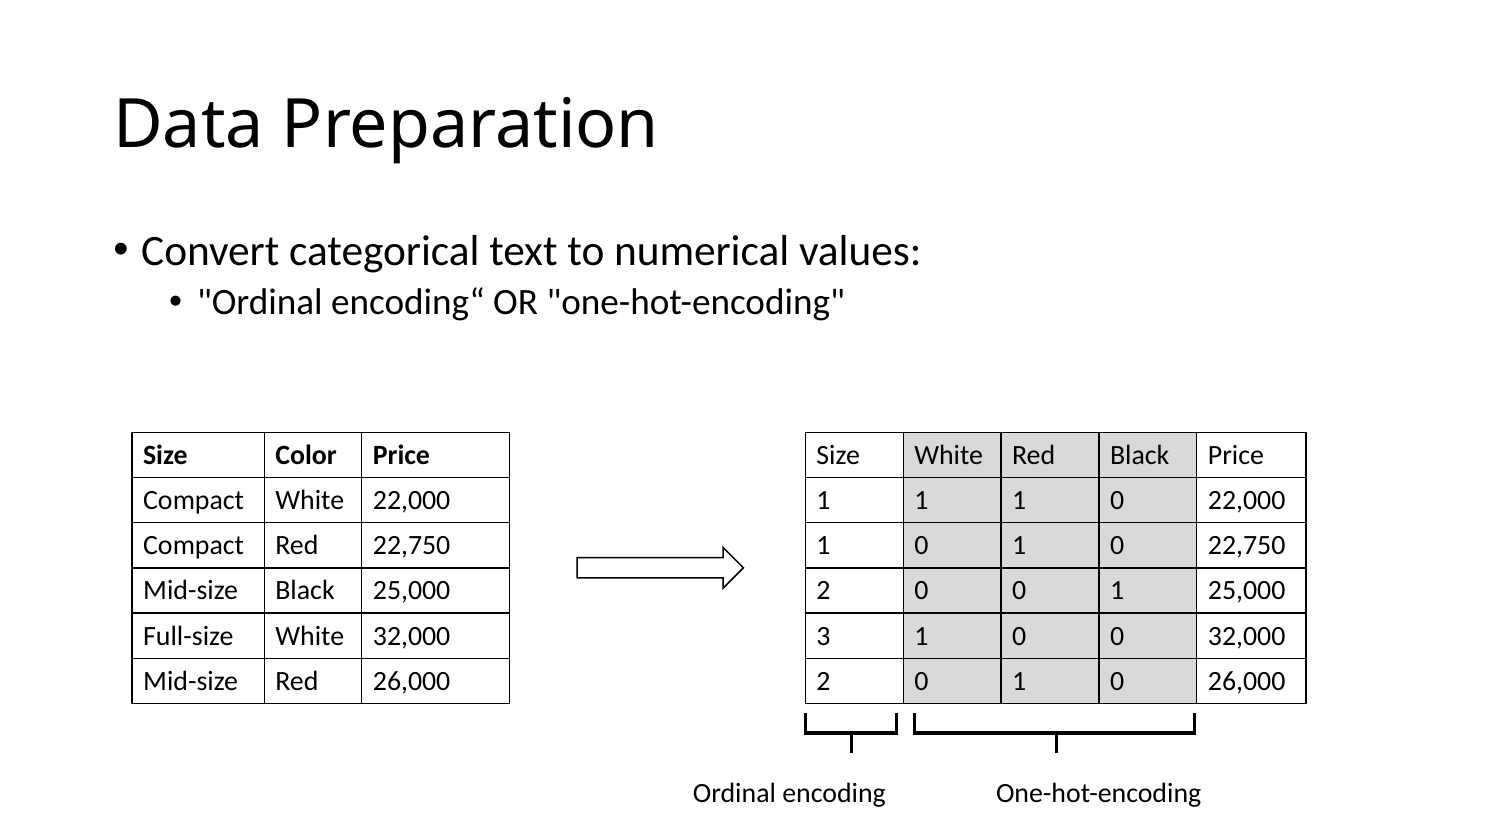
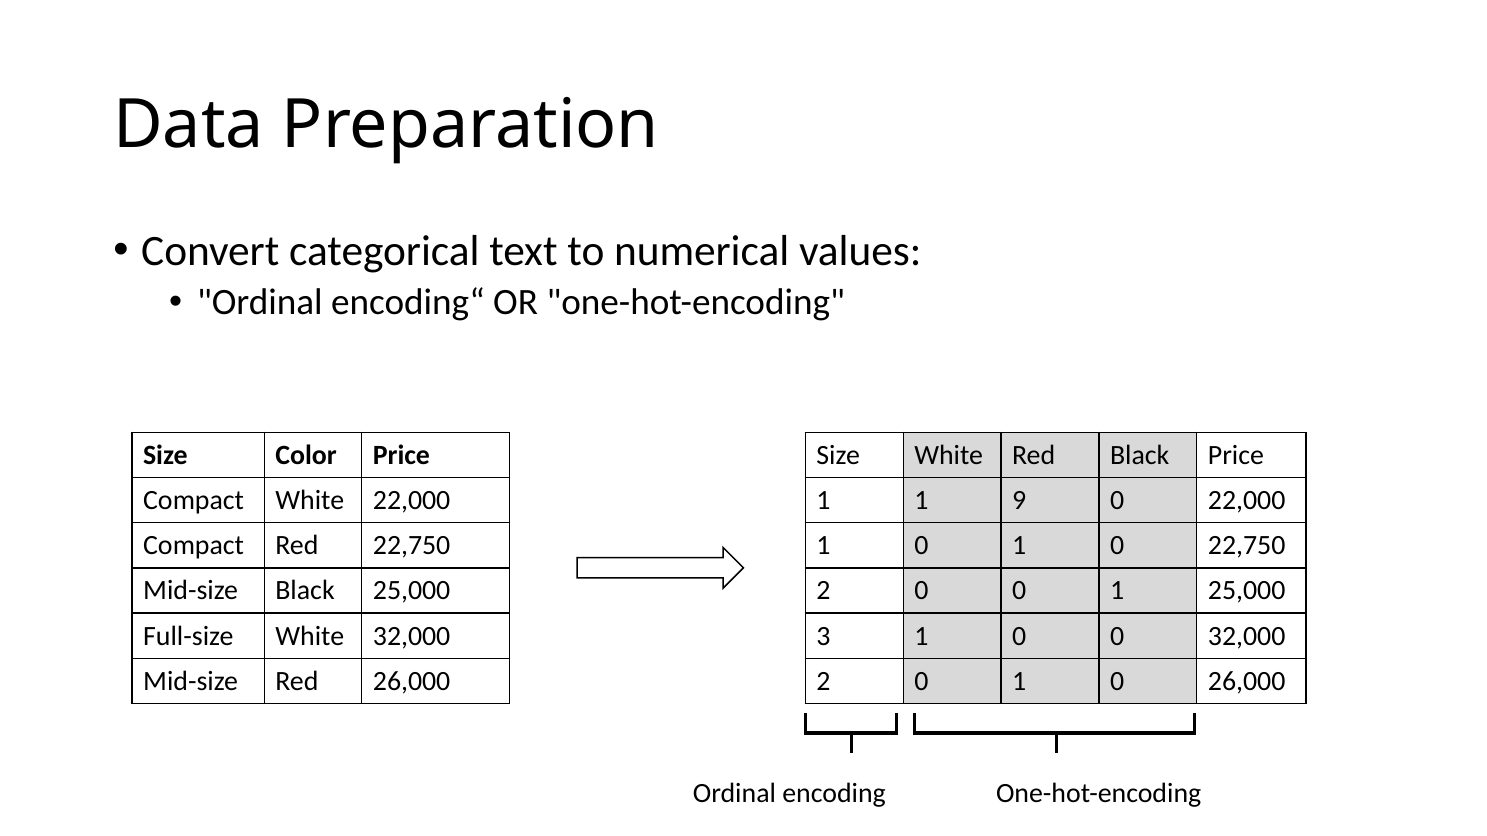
1 1 1: 1 -> 9
